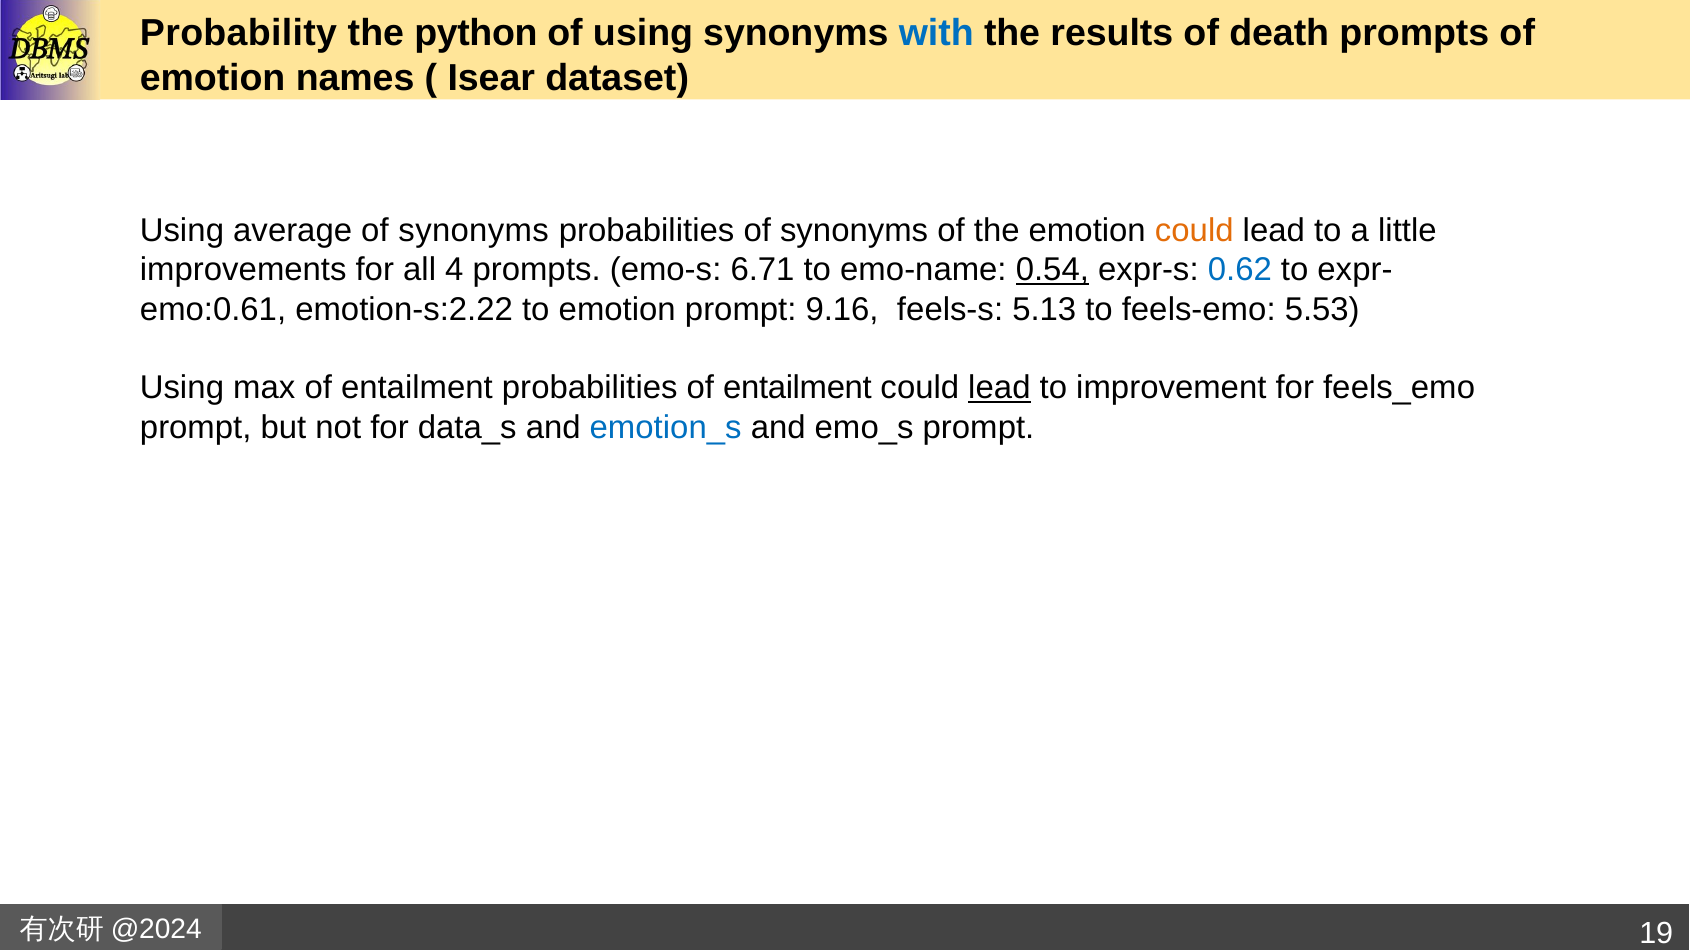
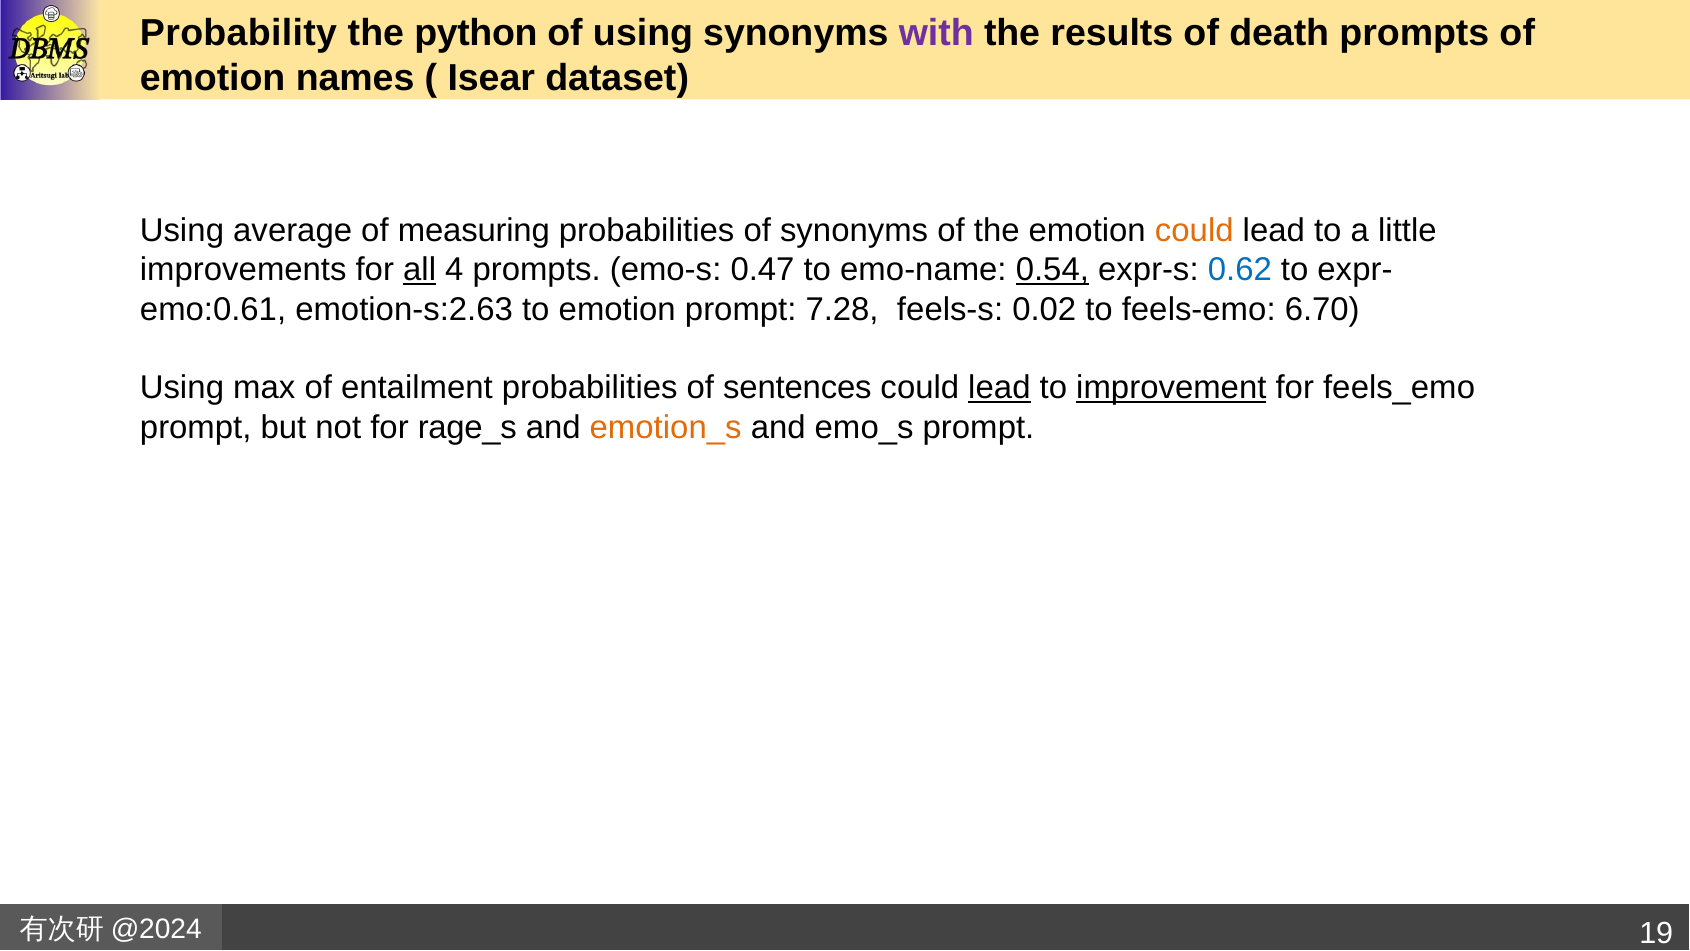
with colour: blue -> purple
average of synonyms: synonyms -> measuring
all underline: none -> present
6.71: 6.71 -> 0.47
emotion-s:2.22: emotion-s:2.22 -> emotion-s:2.63
9.16: 9.16 -> 7.28
5.13: 5.13 -> 0.02
5.53: 5.53 -> 6.70
probabilities of entailment: entailment -> sentences
improvement underline: none -> present
data_s: data_s -> rage_s
emotion_s colour: blue -> orange
